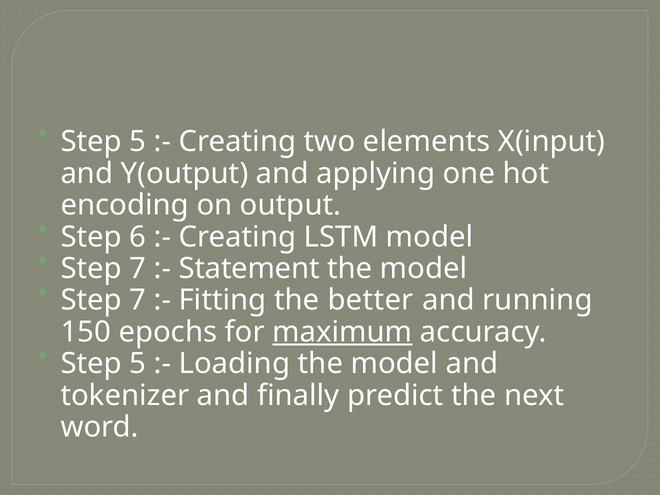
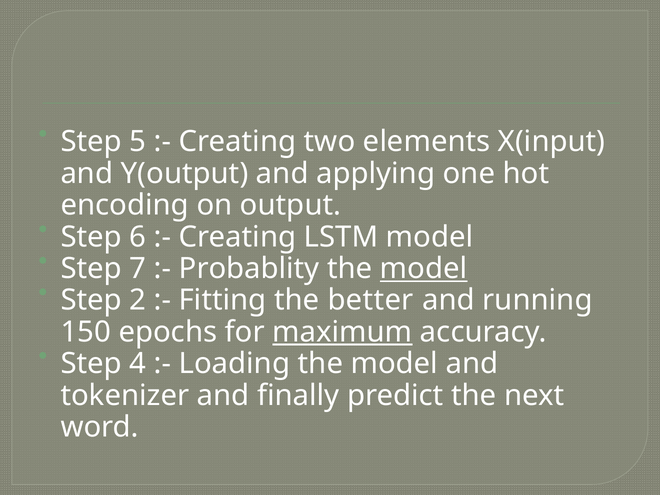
Statement: Statement -> Probablity
model at (424, 269) underline: none -> present
7 at (138, 300): 7 -> 2
5 at (138, 364): 5 -> 4
